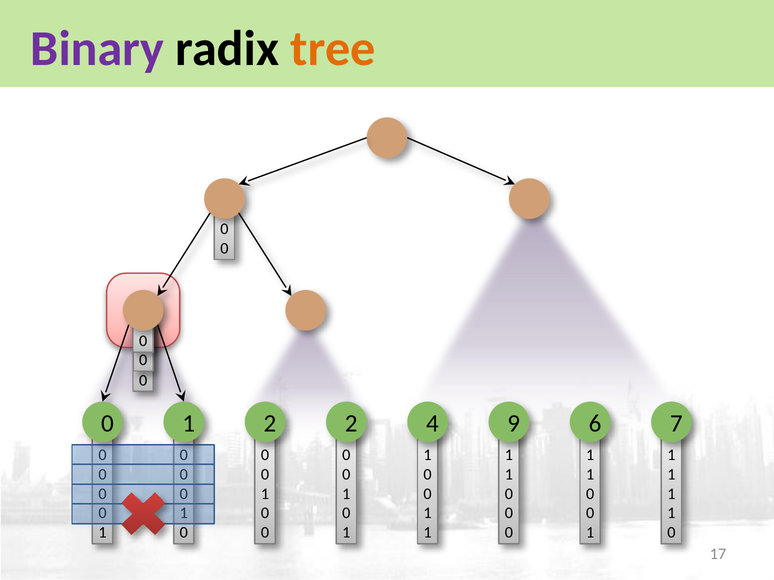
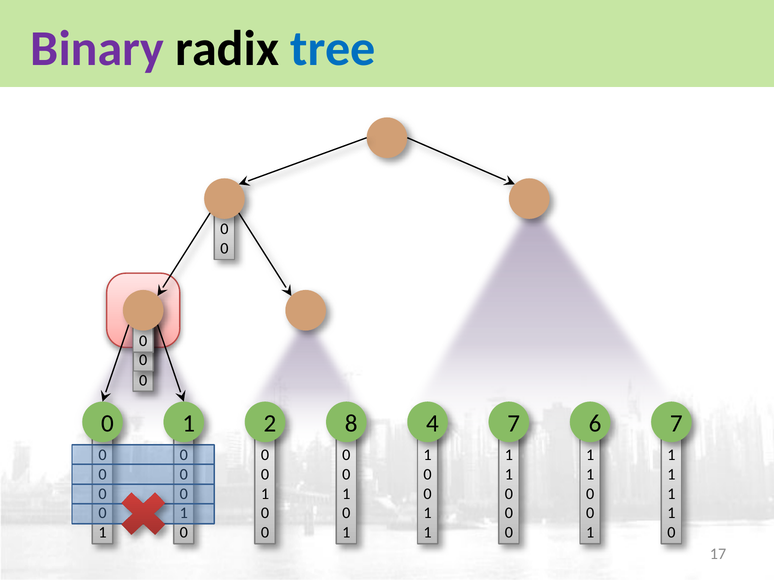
tree colour: orange -> blue
2 2: 2 -> 8
4 9: 9 -> 7
